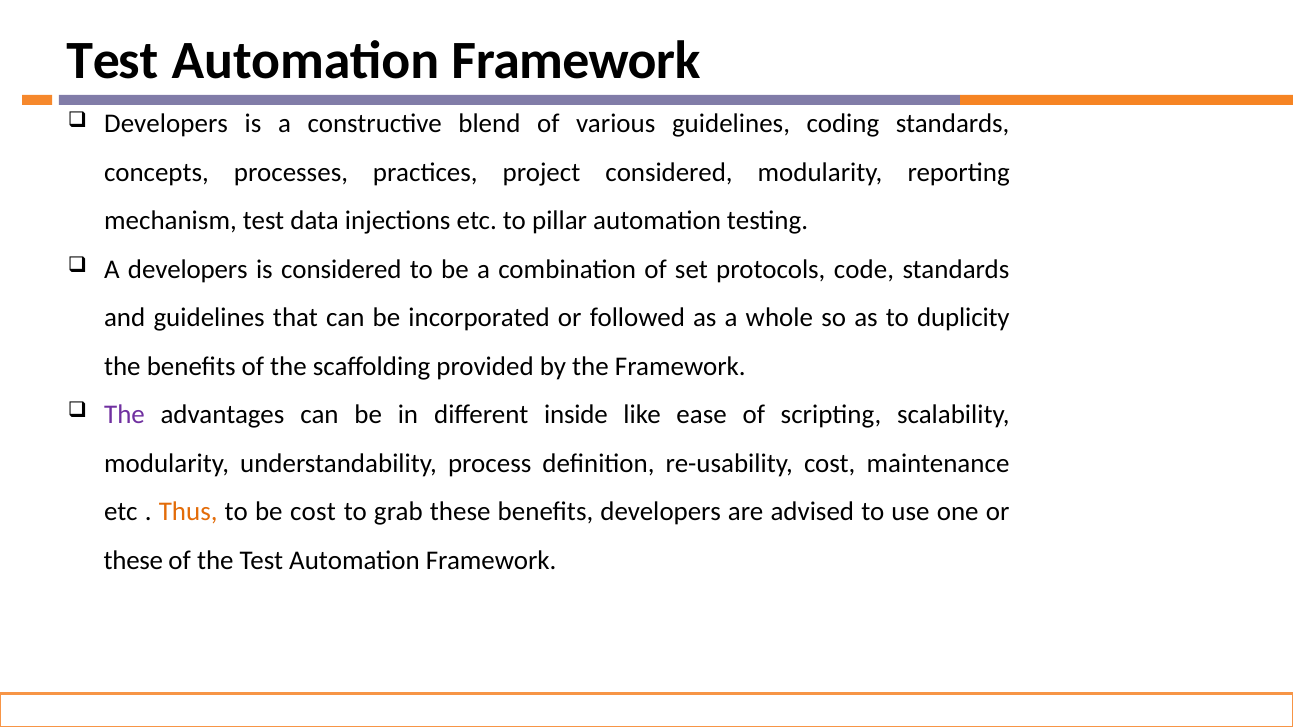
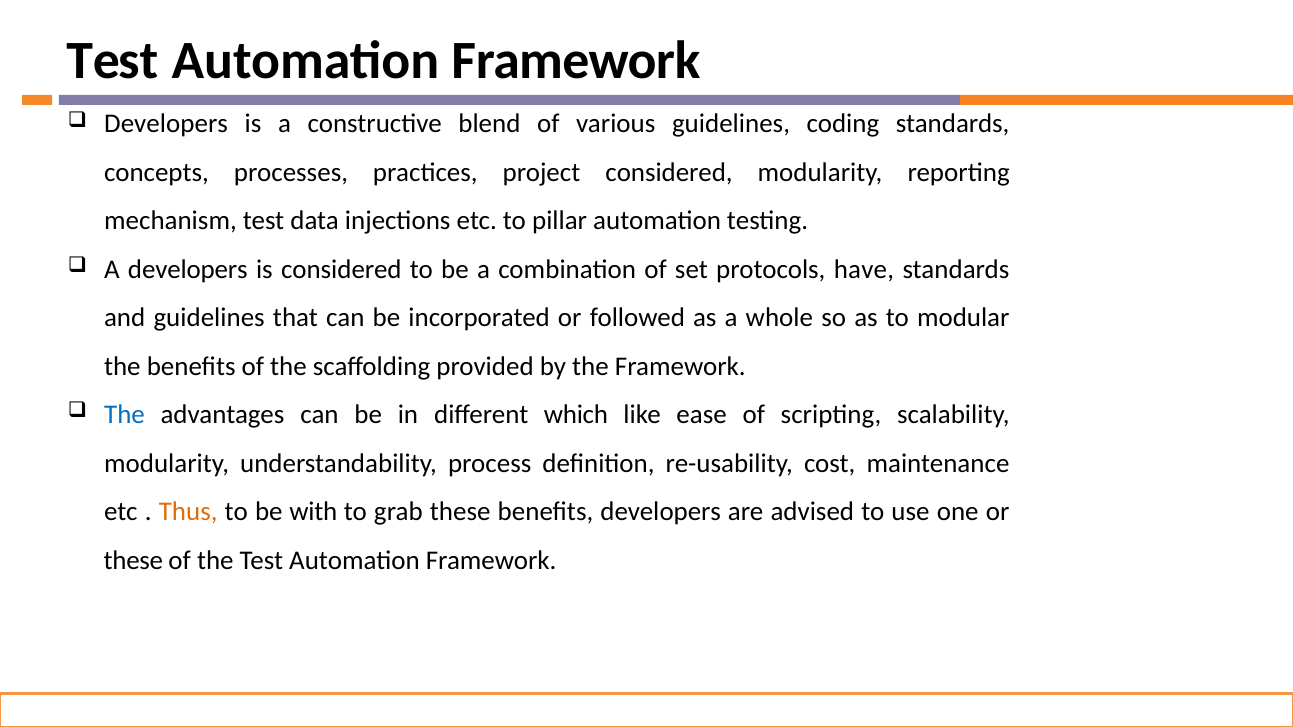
code: code -> have
duplicity: duplicity -> modular
The at (124, 415) colour: purple -> blue
inside: inside -> which
be cost: cost -> with
